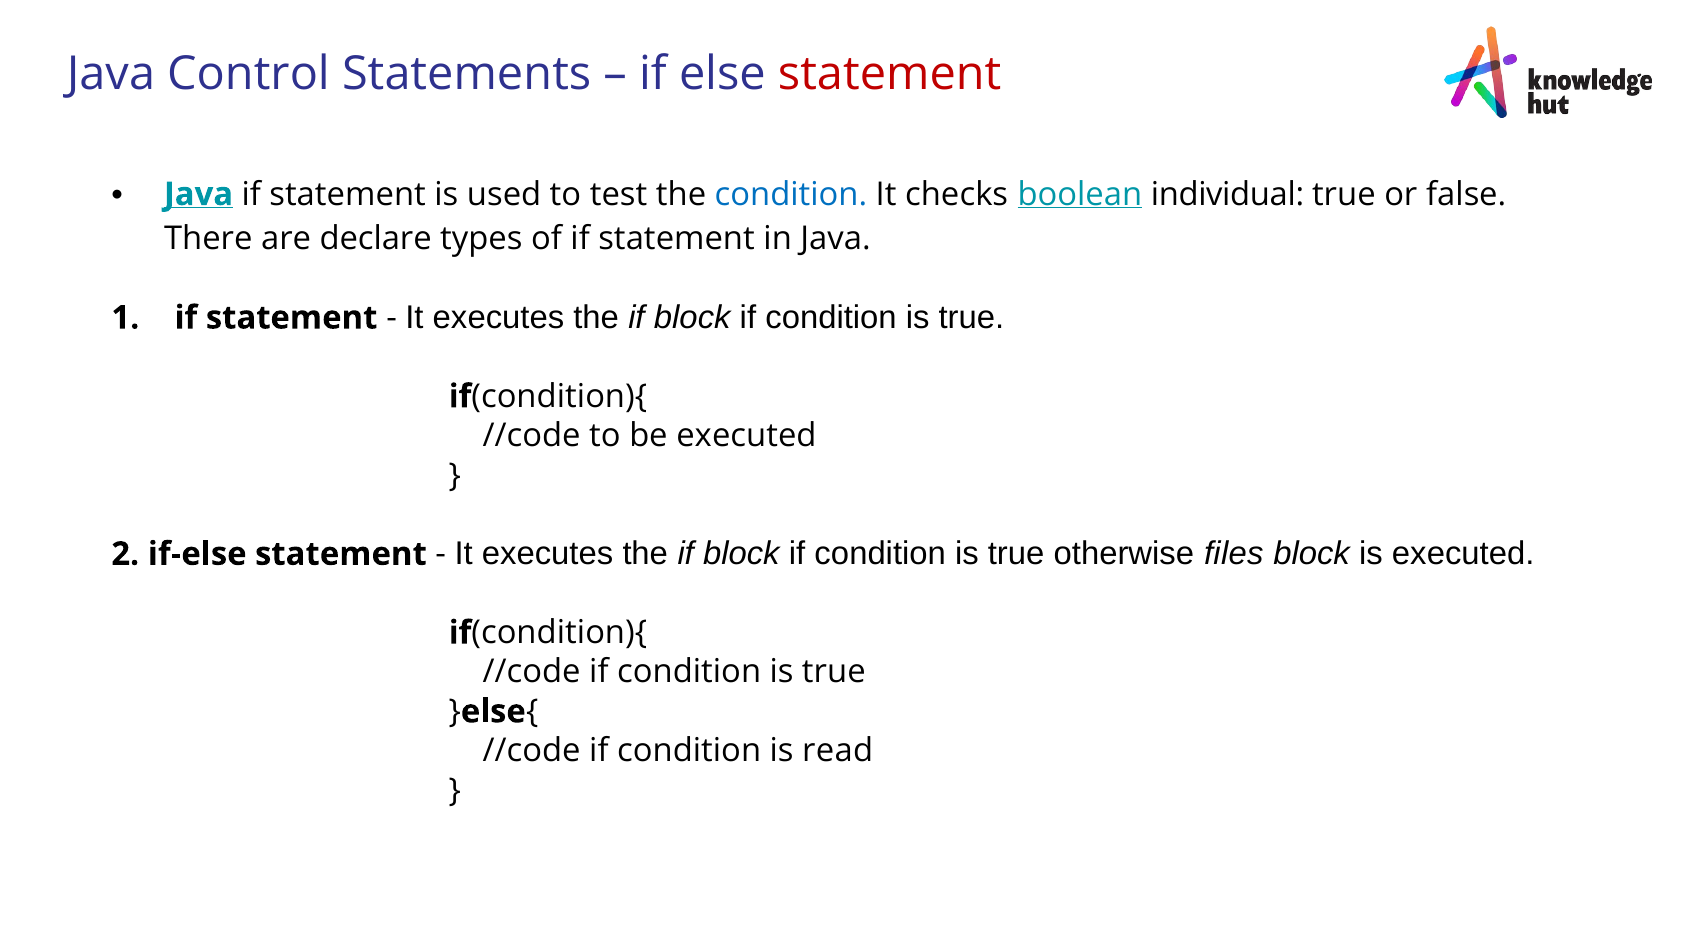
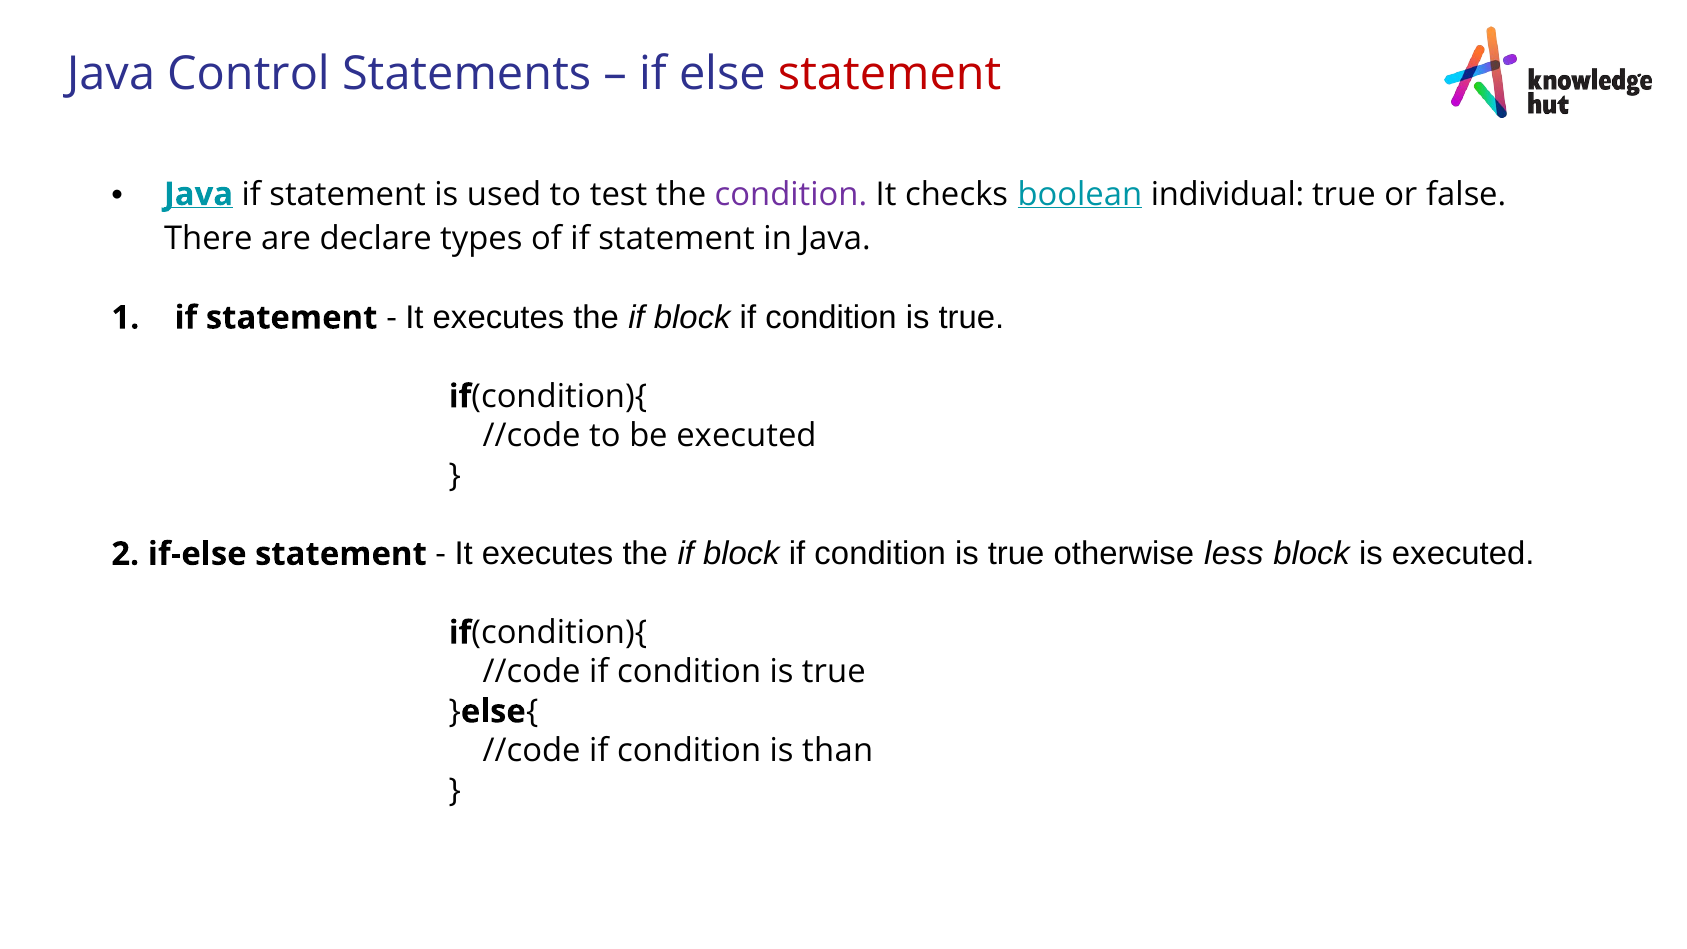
condition at (791, 194) colour: blue -> purple
files: files -> less
read: read -> than
